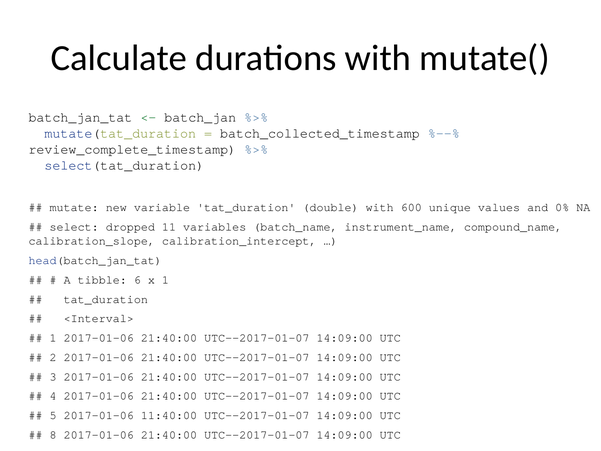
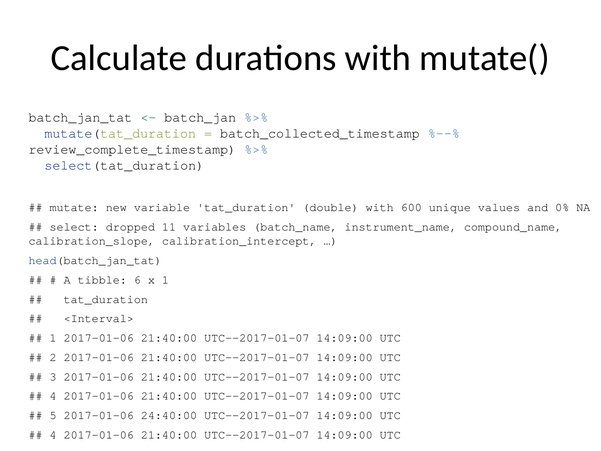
11:40:00: 11:40:00 -> 24:40:00
8 at (53, 435): 8 -> 4
